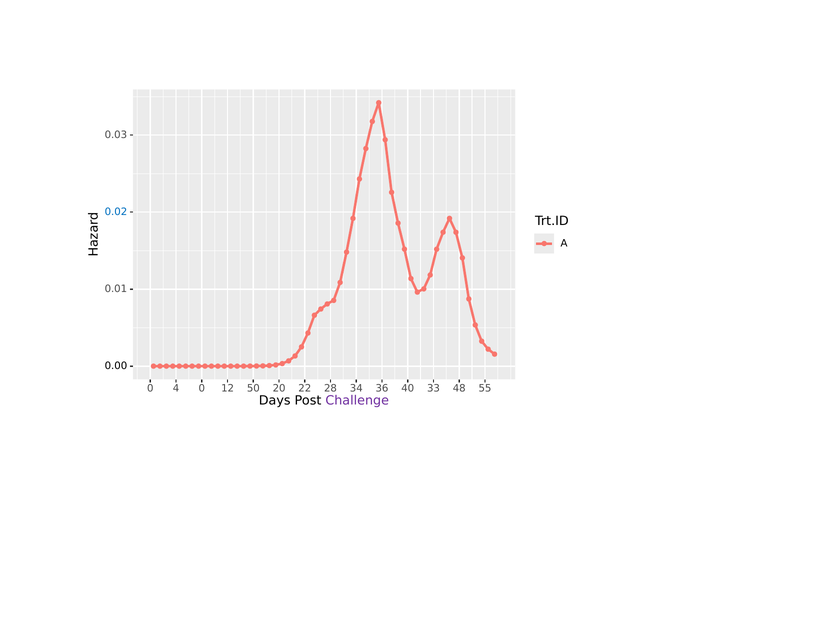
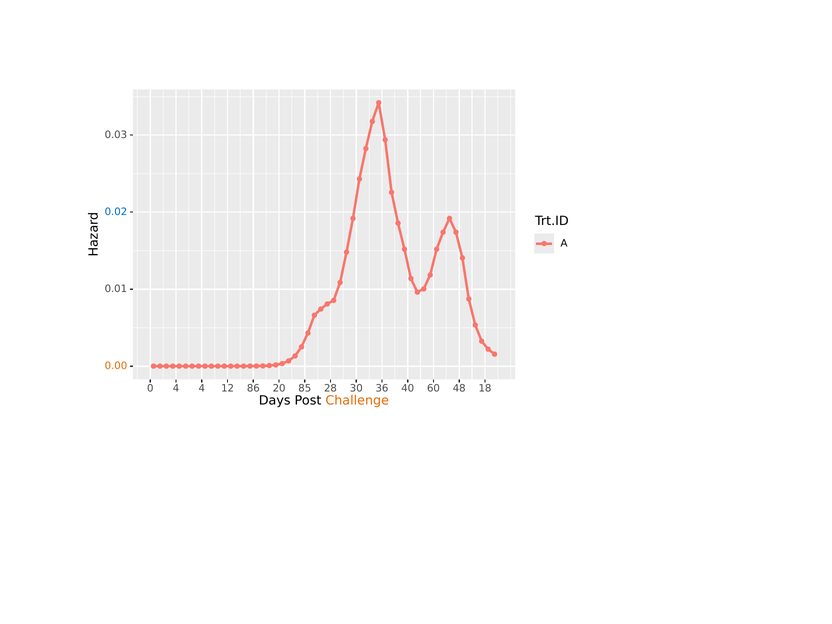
0.00 colour: black -> orange
4 0: 0 -> 4
50: 50 -> 86
22: 22 -> 85
34: 34 -> 30
33: 33 -> 60
55: 55 -> 18
Challenge colour: purple -> orange
